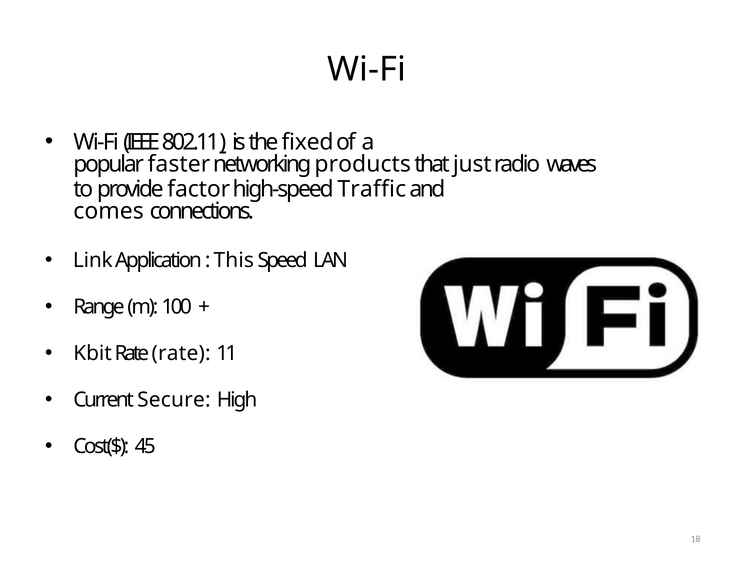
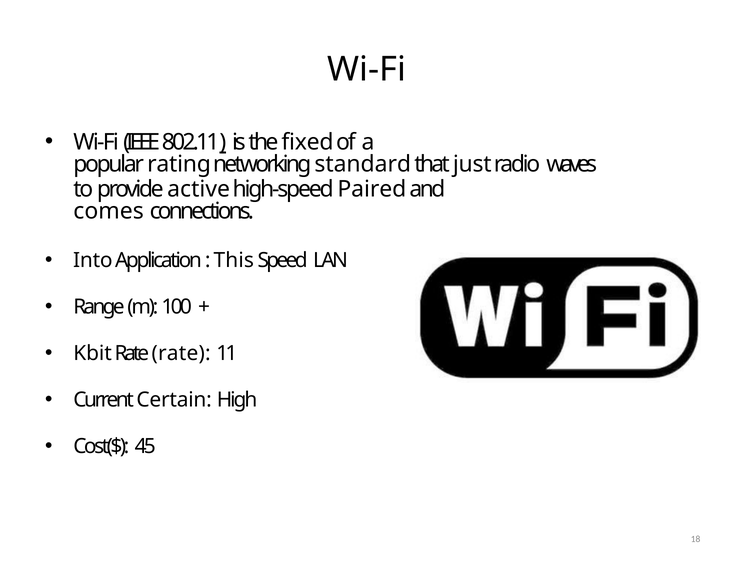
faster: faster -> rating
products: products -> standard
factor: factor -> active
Traffic: Traffic -> Paired
Link: Link -> Into
Secure: Secure -> Certain
